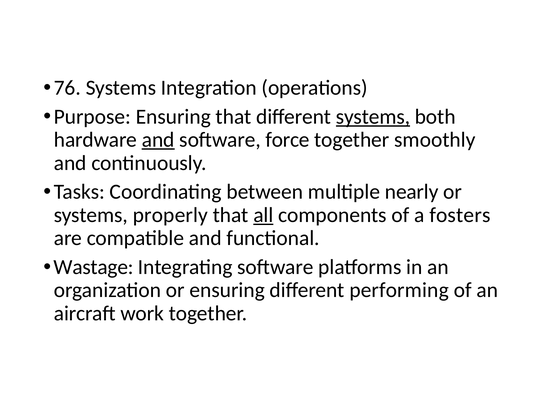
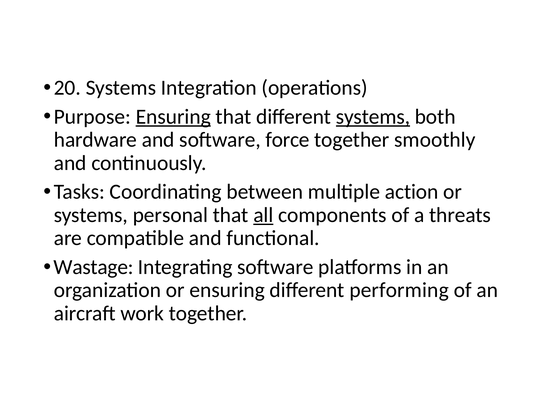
76: 76 -> 20
Ensuring at (173, 117) underline: none -> present
and at (158, 140) underline: present -> none
nearly: nearly -> action
properly: properly -> personal
fosters: fosters -> threats
